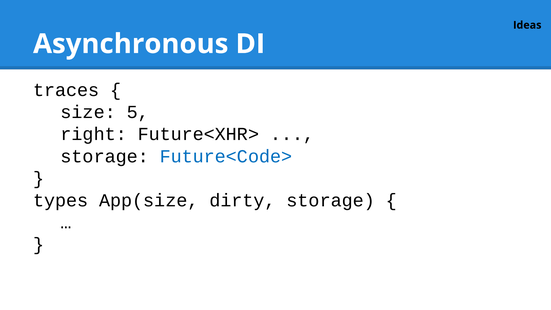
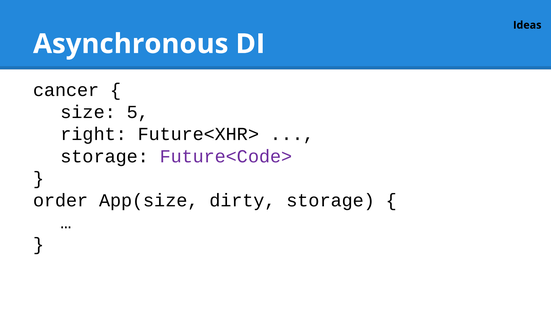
traces: traces -> cancer
Future<Code> colour: blue -> purple
types: types -> order
